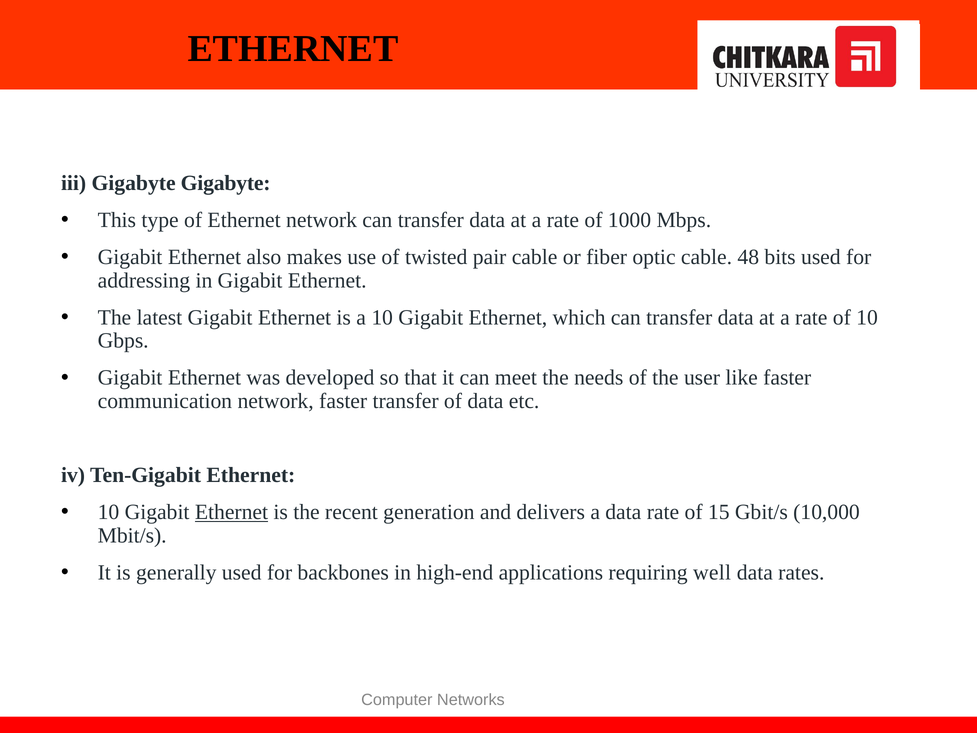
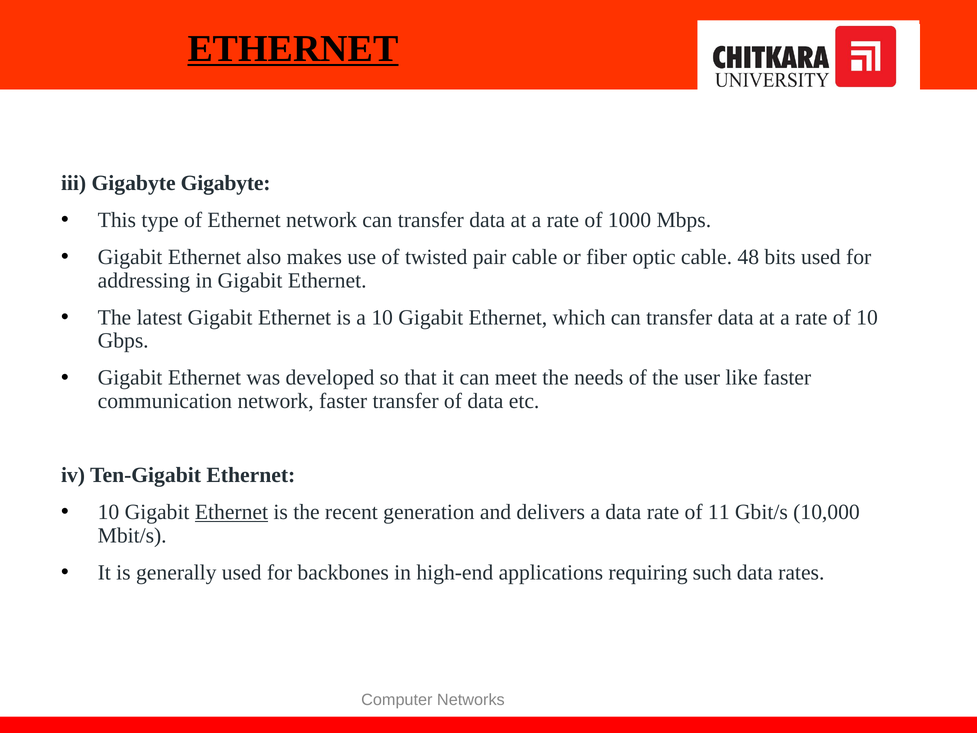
ETHERNET at (293, 49) underline: none -> present
15: 15 -> 11
well: well -> such
